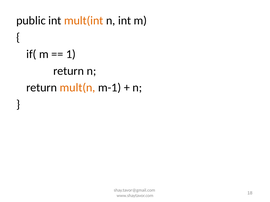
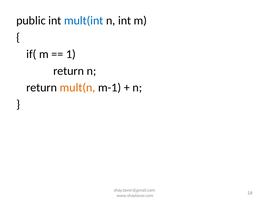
mult(int colour: orange -> blue
